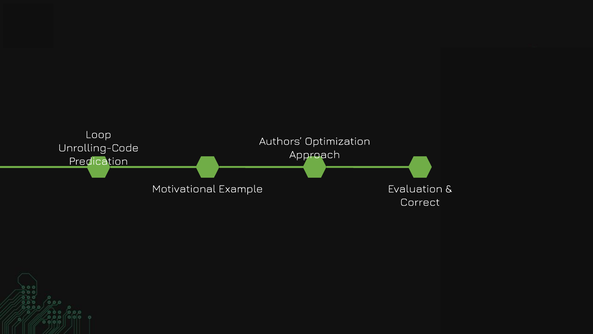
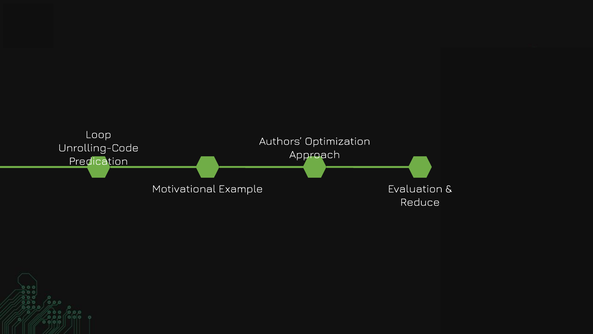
Correct: Correct -> Reduce
